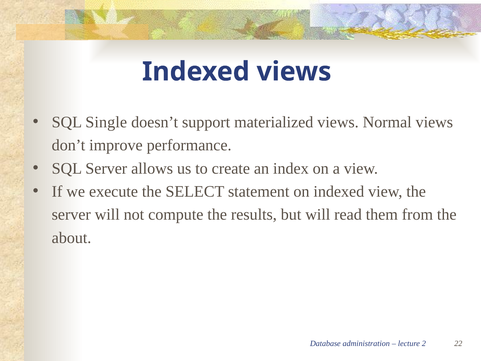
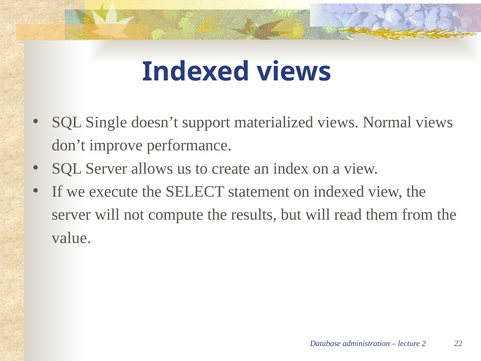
about: about -> value
